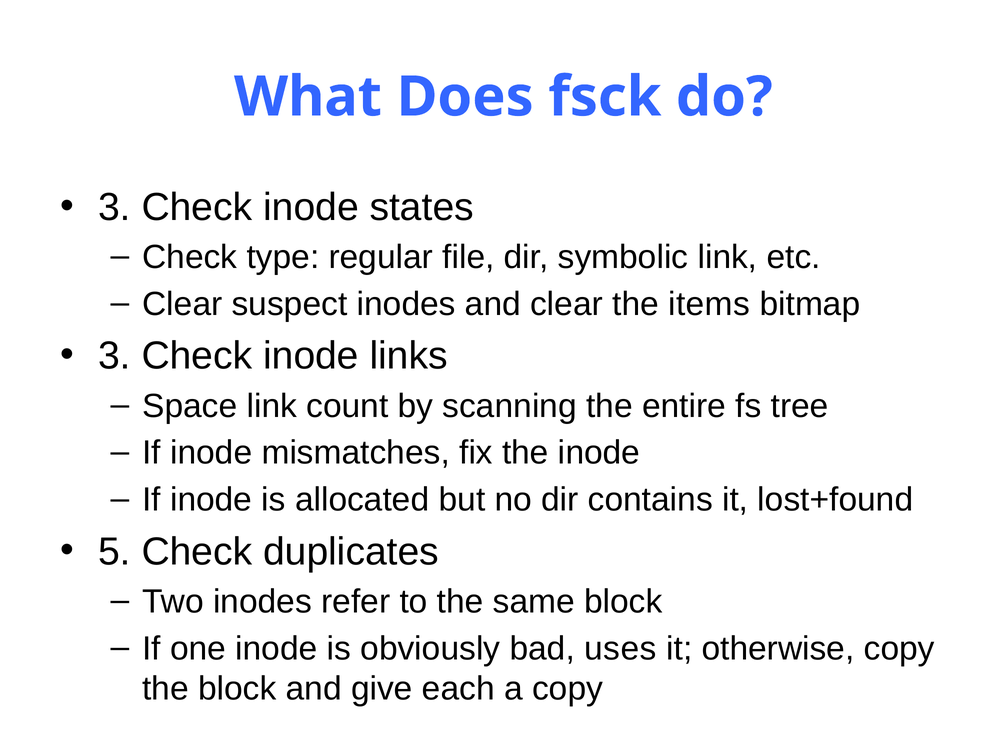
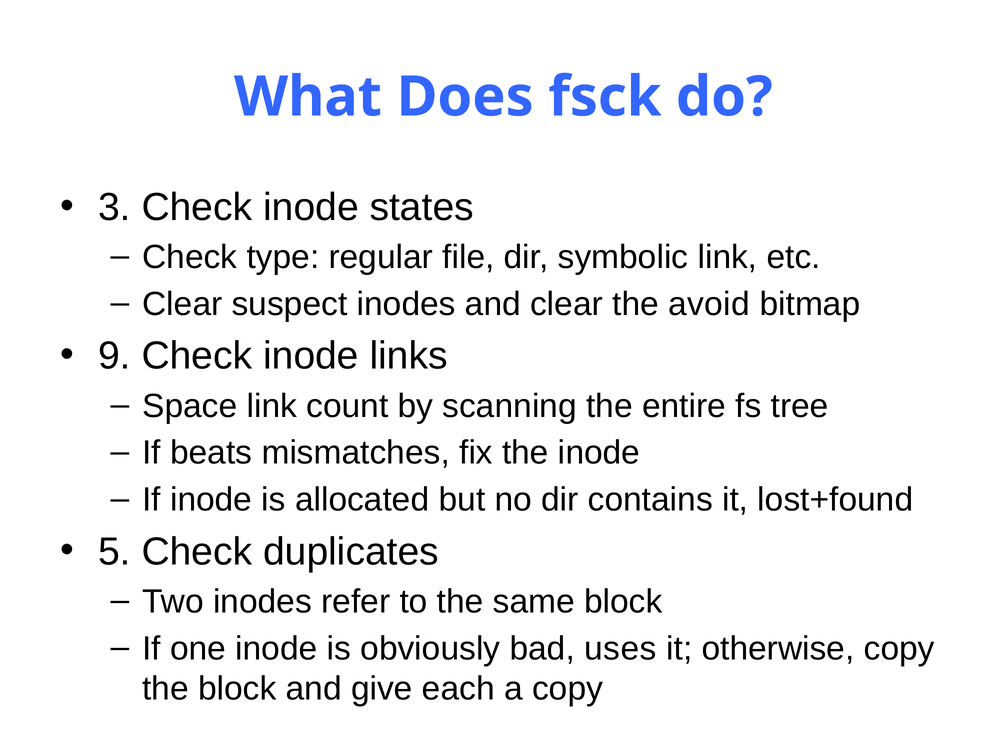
items: items -> avoid
3 at (114, 356): 3 -> 9
inode at (211, 453): inode -> beats
